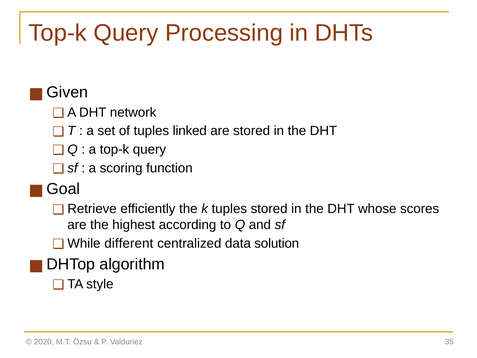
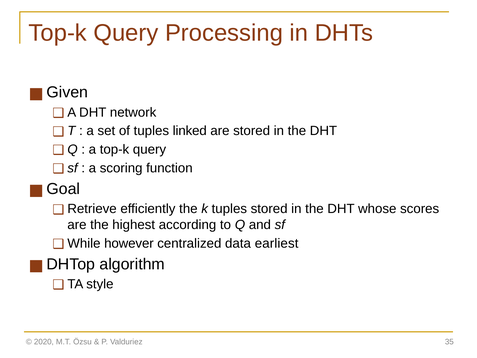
different: different -> however
solution: solution -> earliest
